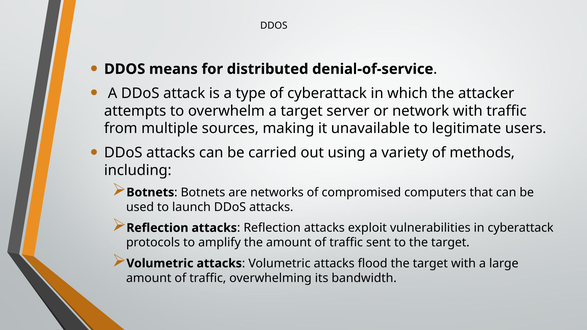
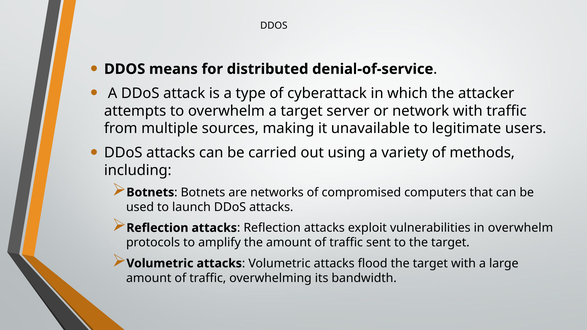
in cyberattack: cyberattack -> overwhelm
